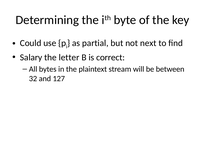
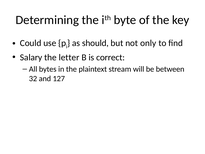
partial: partial -> should
next: next -> only
